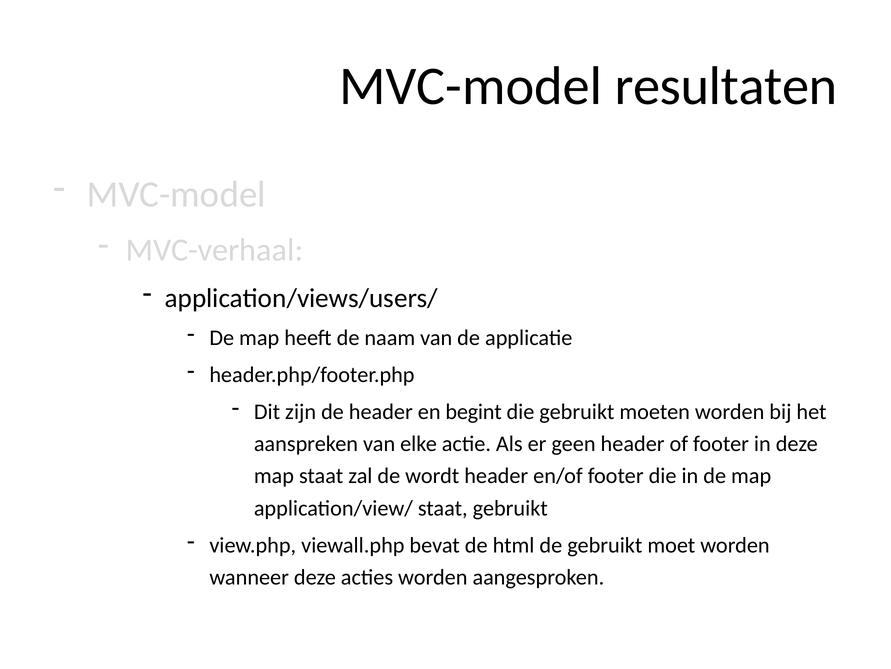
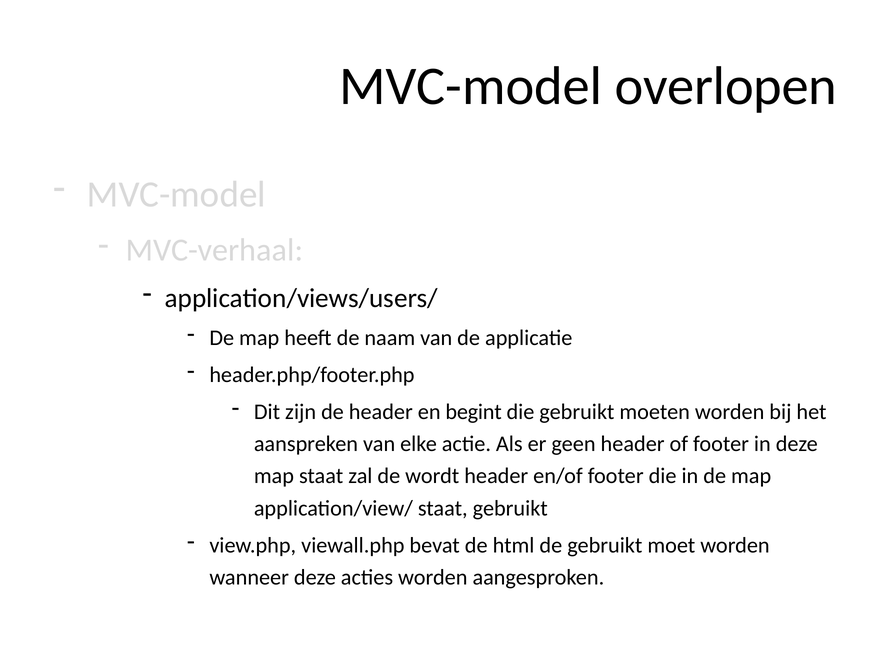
resultaten: resultaten -> overlopen
